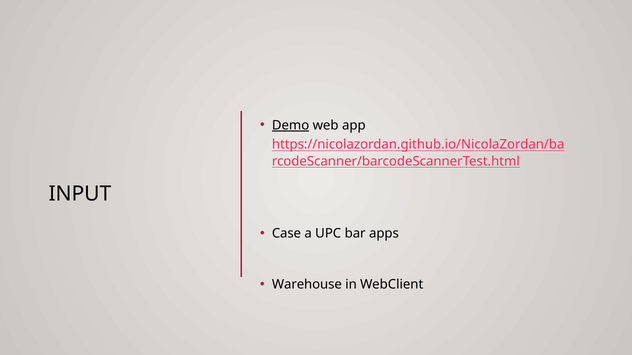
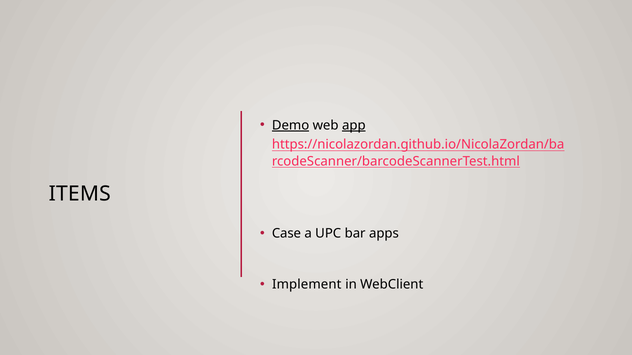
app underline: none -> present
INPUT: INPUT -> ITEMS
Warehouse: Warehouse -> Implement
